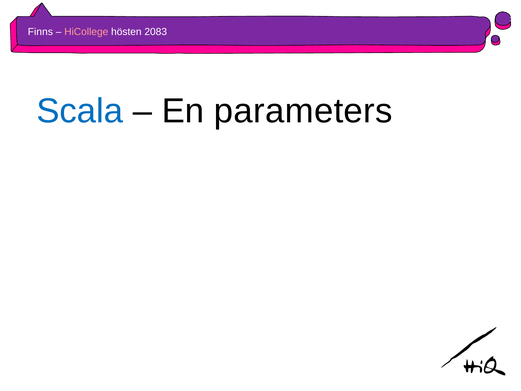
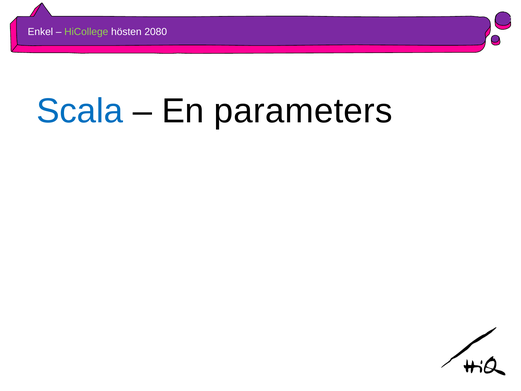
Finns: Finns -> Enkel
HiCollege colour: pink -> light green
2083: 2083 -> 2080
